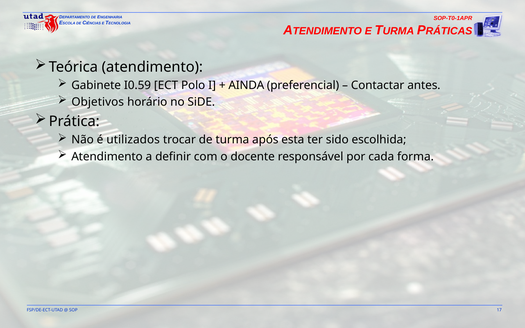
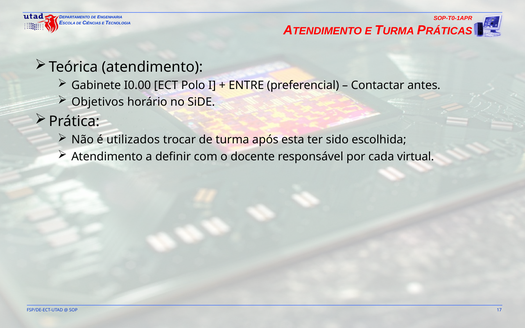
I0.59: I0.59 -> I0.00
AINDA: AINDA -> ENTRE
forma: forma -> virtual
